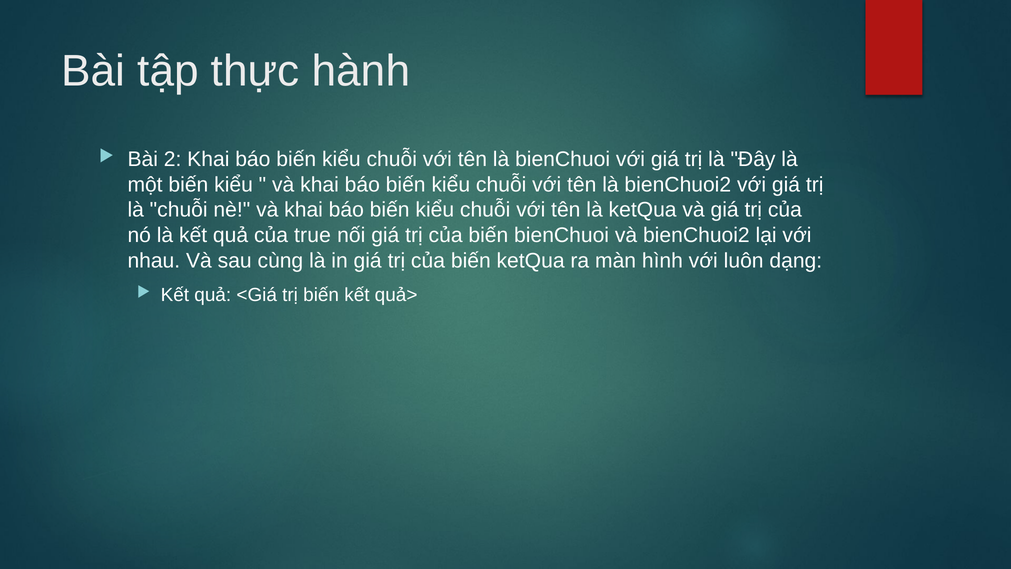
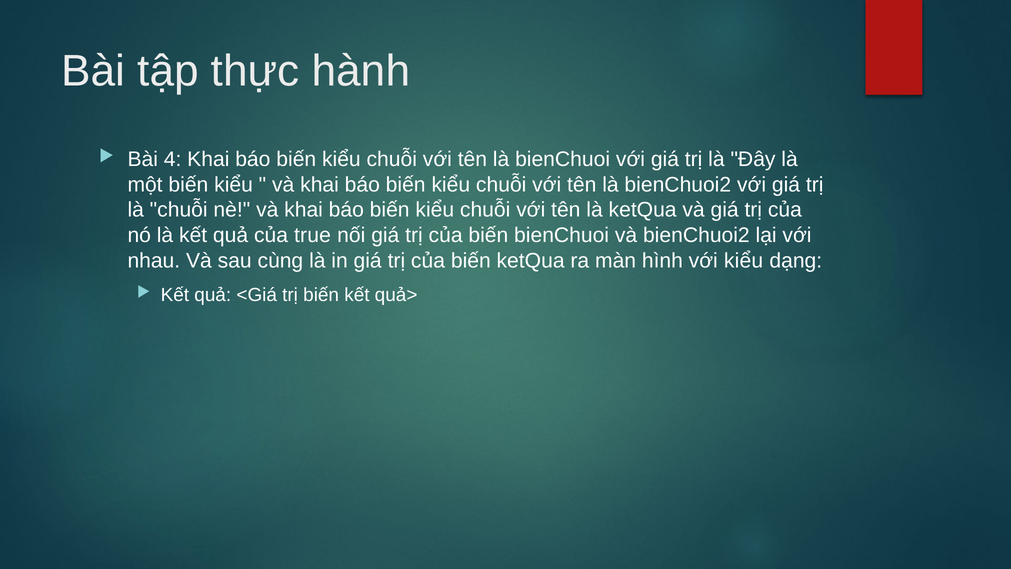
2: 2 -> 4
với luôn: luôn -> kiểu
